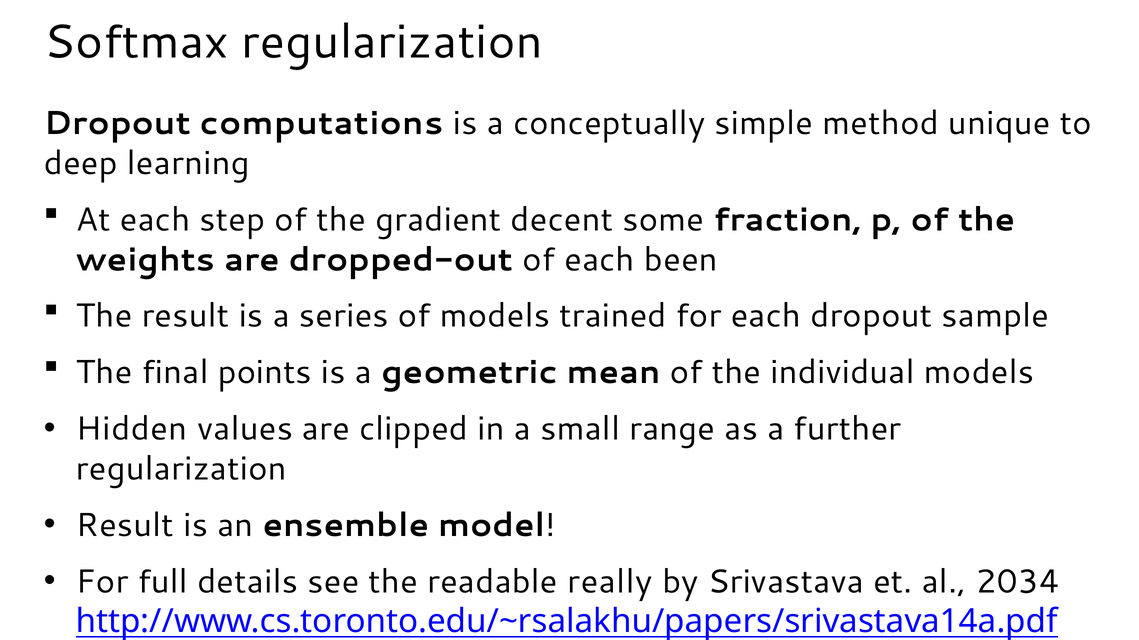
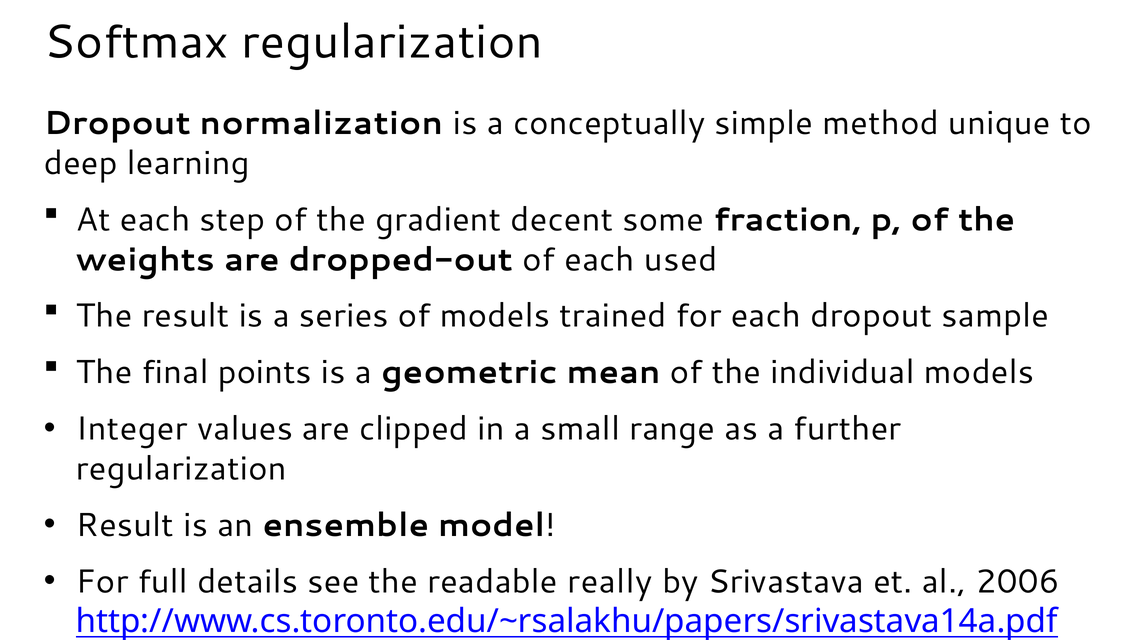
computations: computations -> normalization
been: been -> used
Hidden: Hidden -> Integer
2034: 2034 -> 2006
